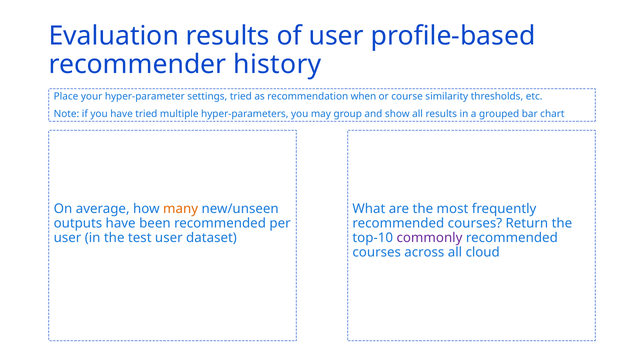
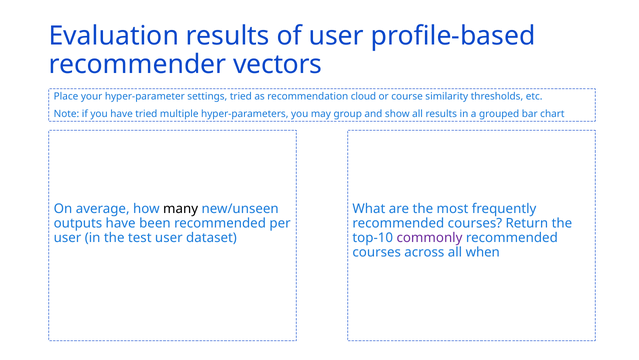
history: history -> vectors
when: when -> cloud
many colour: orange -> black
cloud: cloud -> when
